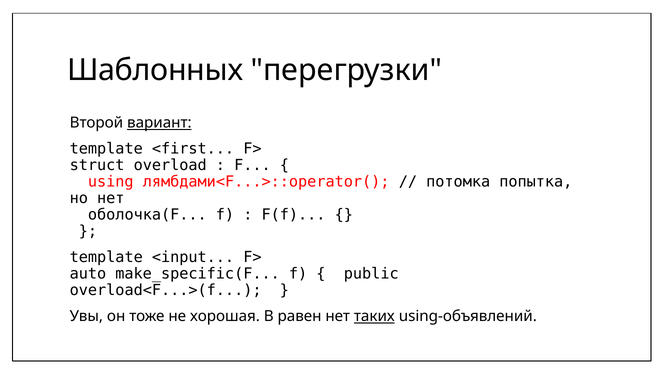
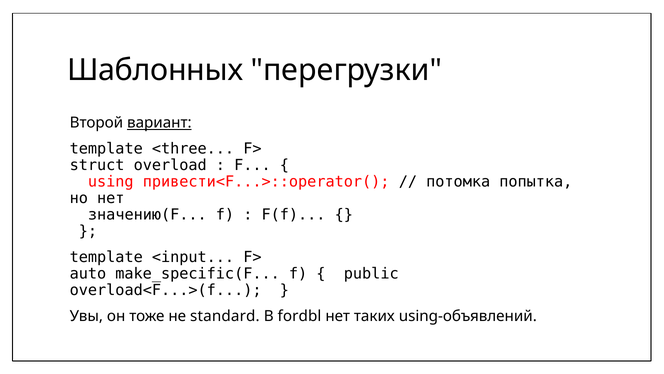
<first: <first -> <three
лямбдами<F...>::operator(: лямбдами<F...>::operator( -> привести<F...>::operator(
оболочка(F: оболочка(F -> значению(F
хорошая: хорошая -> standard
равен: равен -> fordbl
таких underline: present -> none
